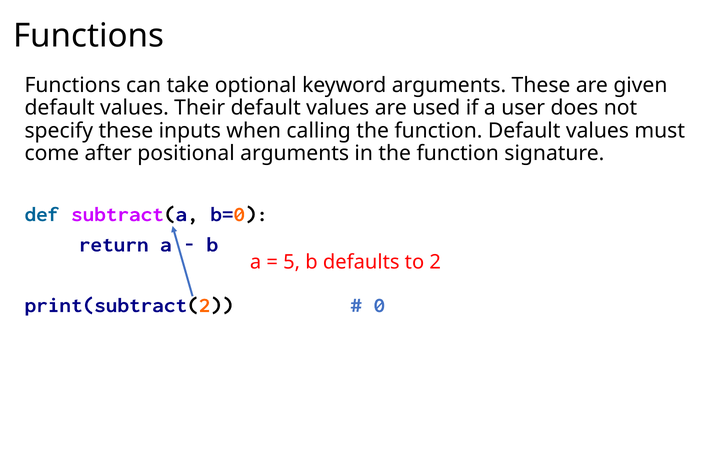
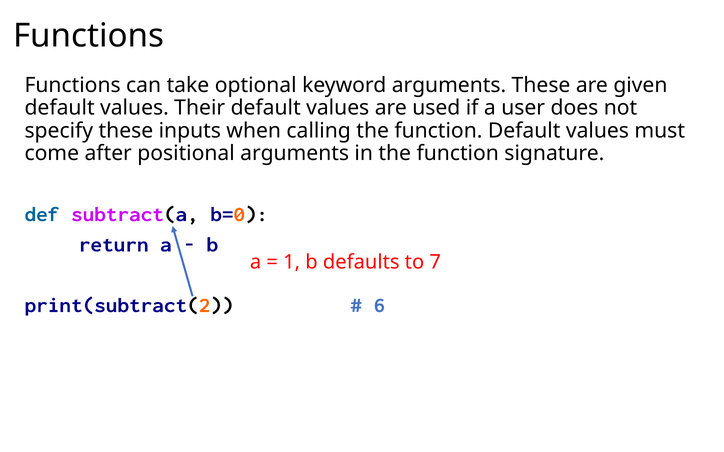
5: 5 -> 1
2: 2 -> 7
0: 0 -> 6
